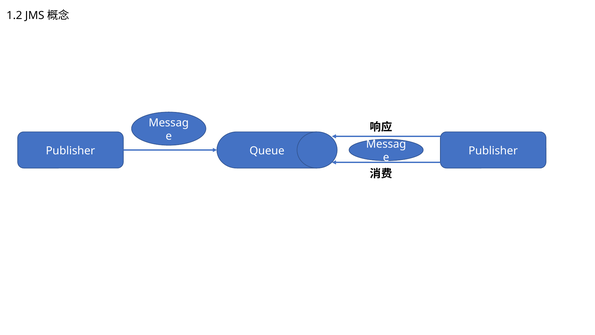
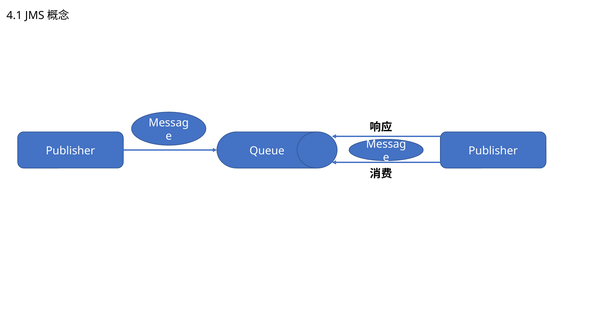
1.2: 1.2 -> 4.1
